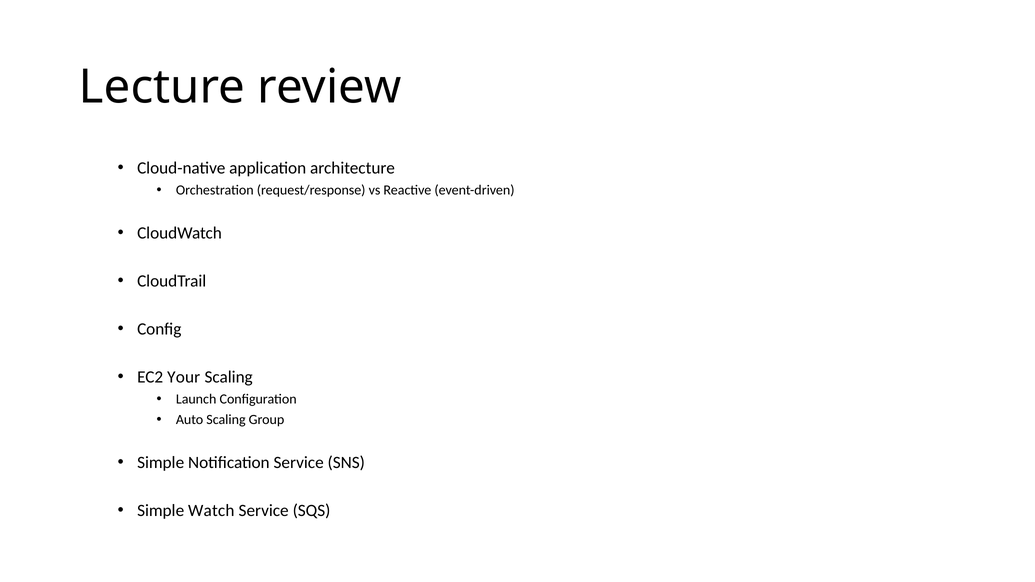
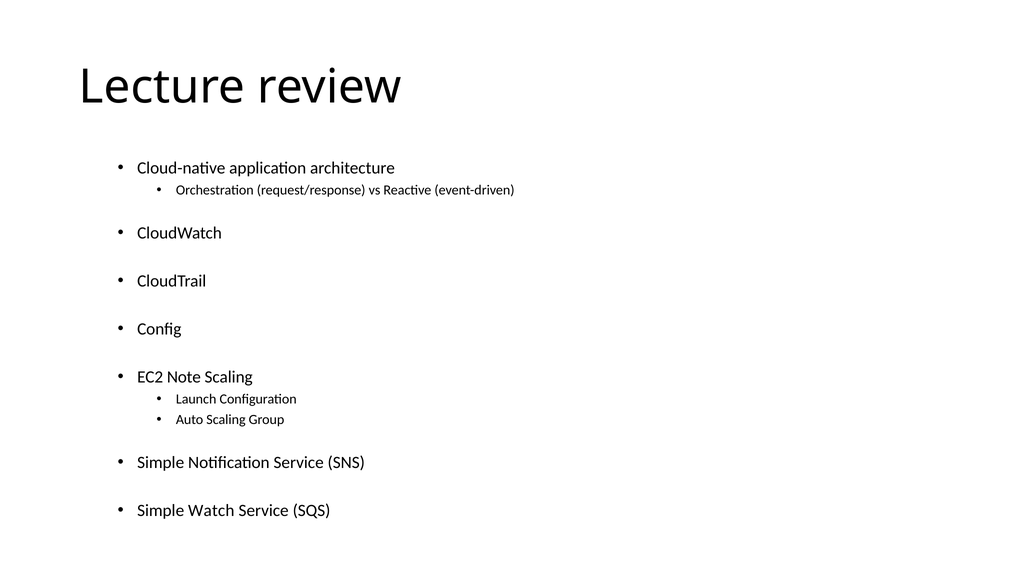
Your: Your -> Note
